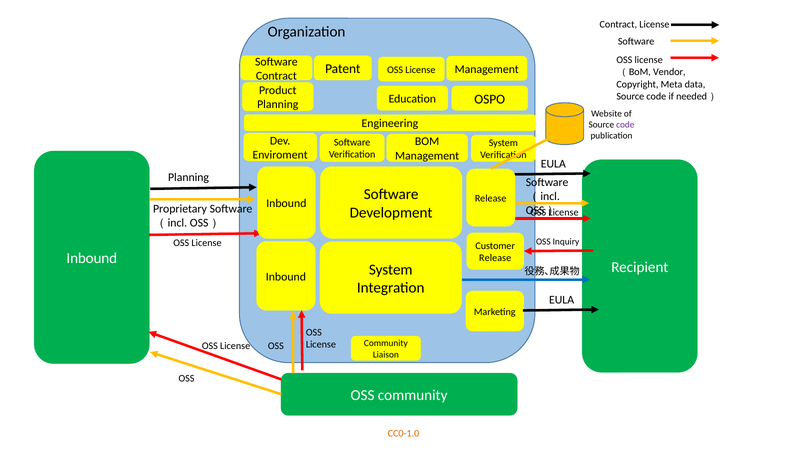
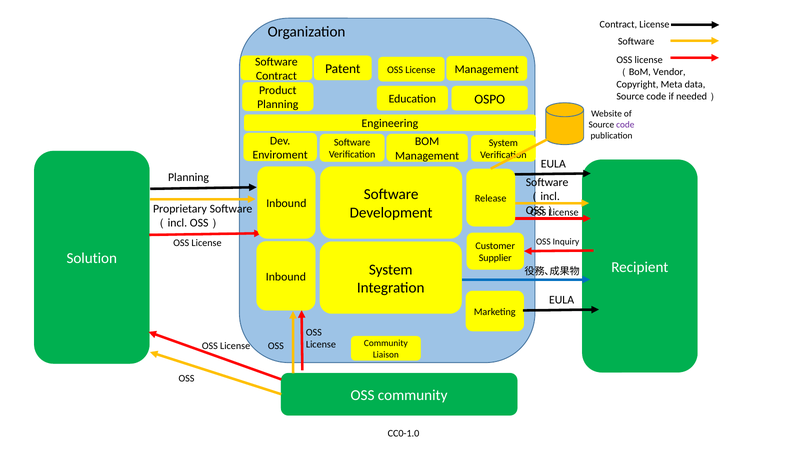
Inbound at (92, 258): Inbound -> Solution
Release at (495, 258): Release -> Supplier
CC0-1.0 colour: orange -> black
